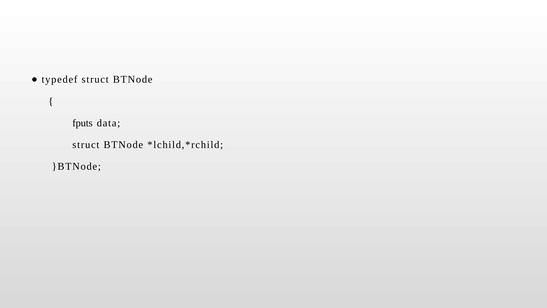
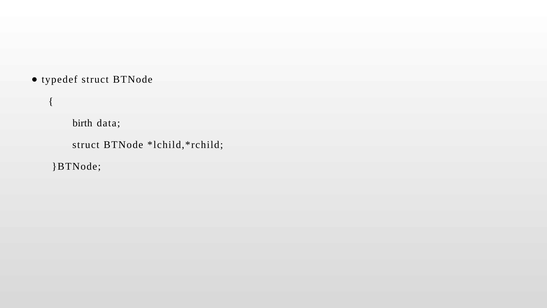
fputs: fputs -> birth
